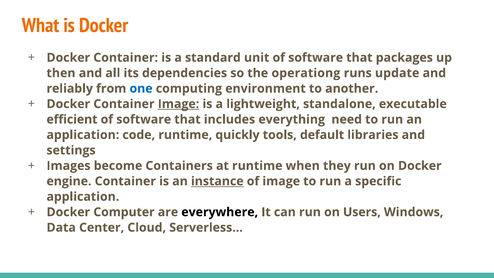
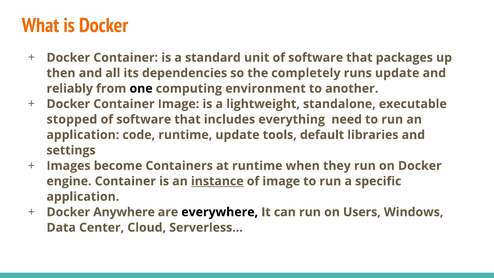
operationg: operationg -> completely
one colour: blue -> black
Image at (179, 104) underline: present -> none
efficient: efficient -> stopped
runtime quickly: quickly -> update
Computer: Computer -> Anywhere
